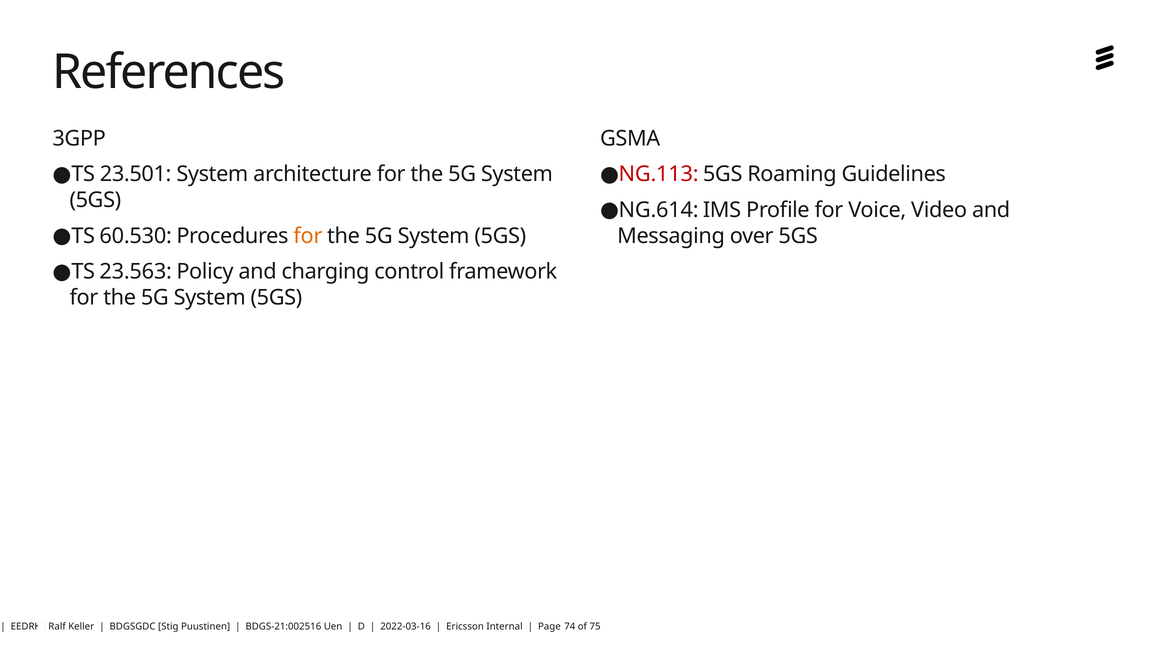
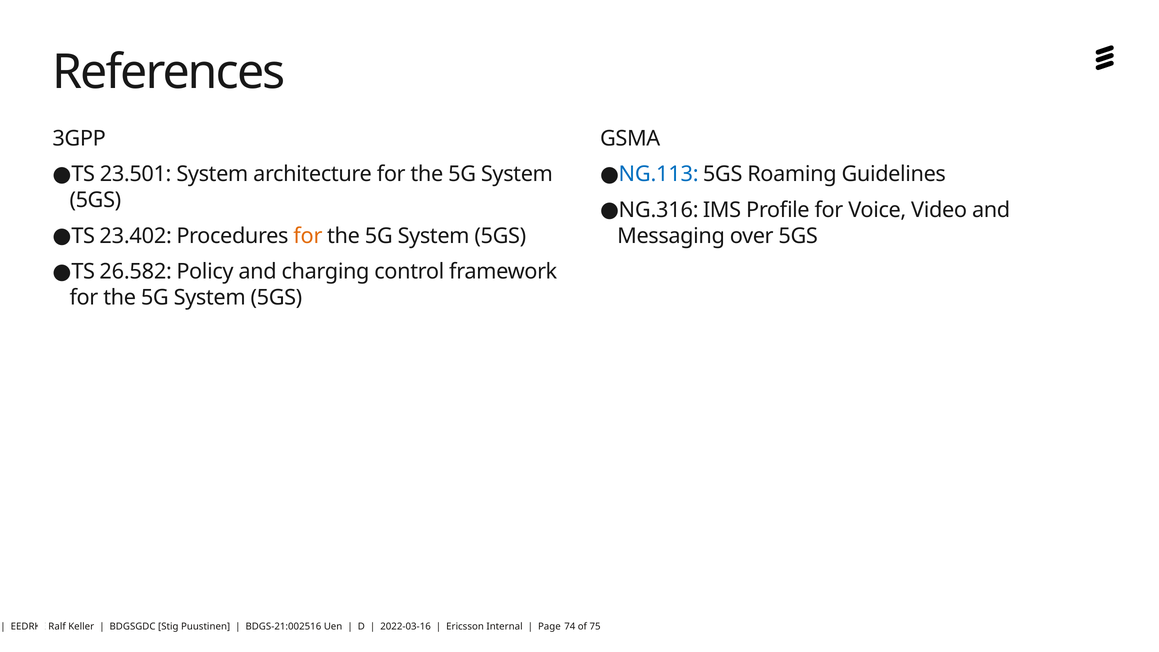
NG.113 colour: red -> blue
NG.614: NG.614 -> NG.316
60.530: 60.530 -> 23.402
23.563: 23.563 -> 26.582
